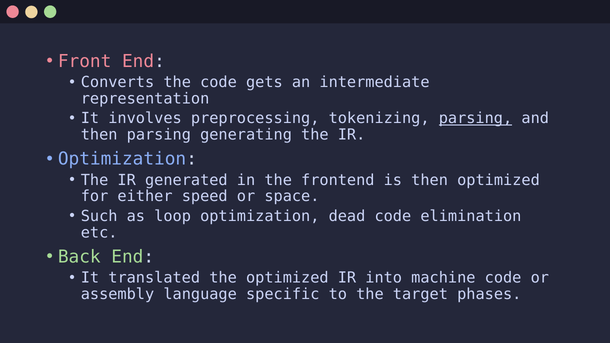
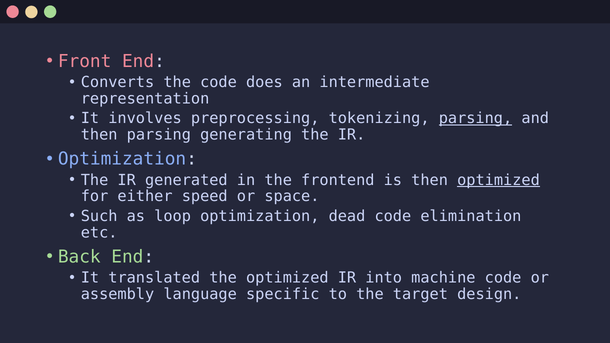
gets: gets -> does
optimized at (498, 180) underline: none -> present
phases: phases -> design
